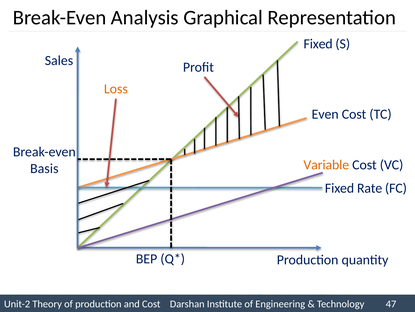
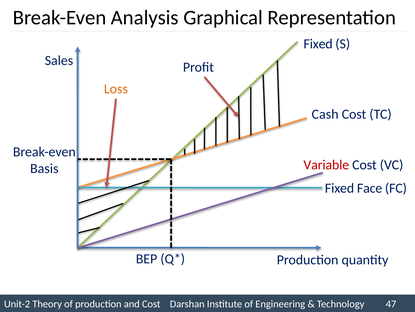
Even: Even -> Cash
Variable colour: orange -> red
Rate: Rate -> Face
